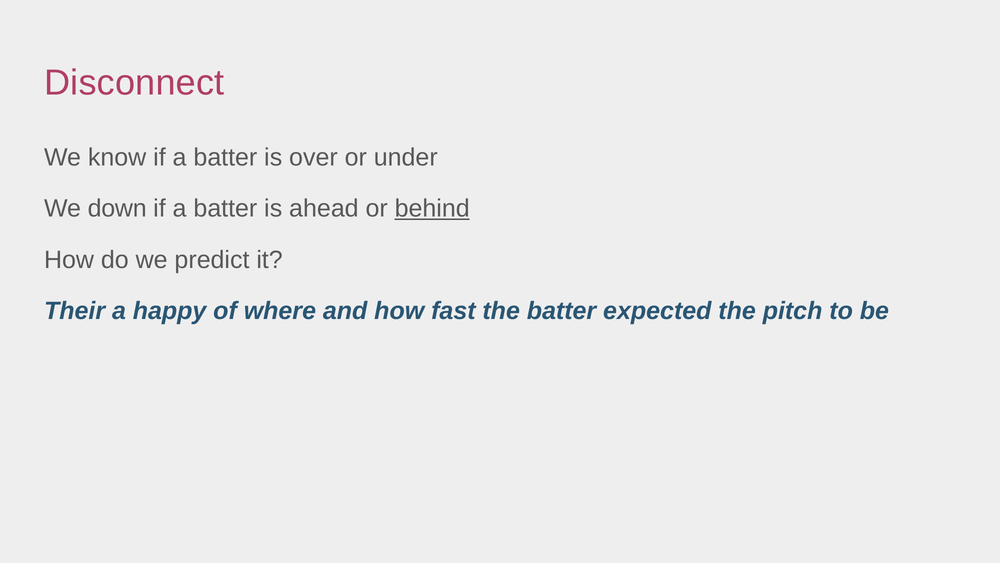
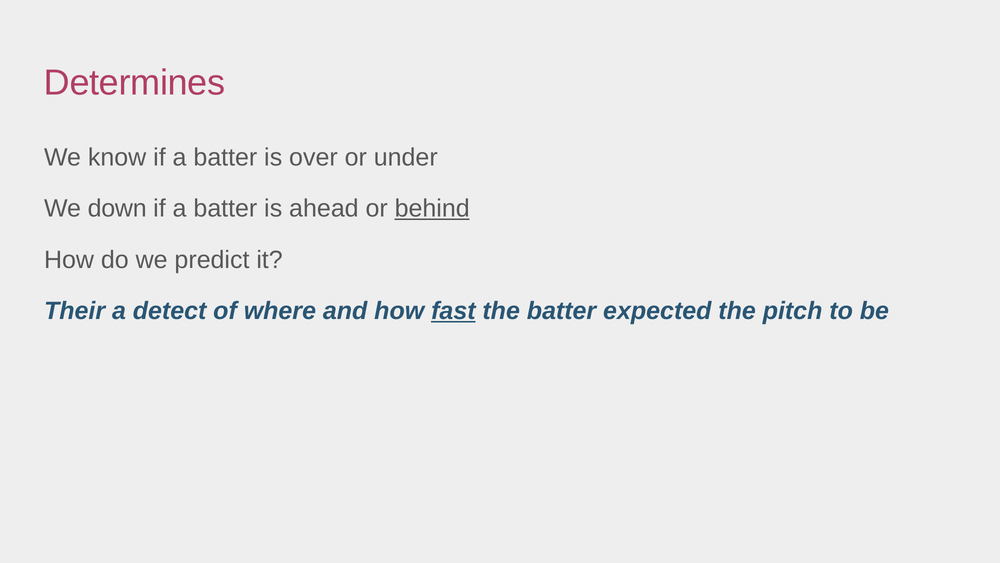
Disconnect: Disconnect -> Determines
happy: happy -> detect
fast underline: none -> present
